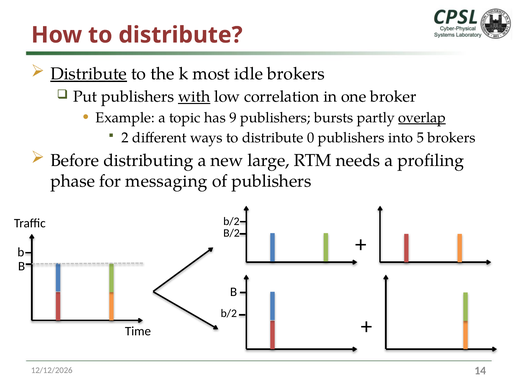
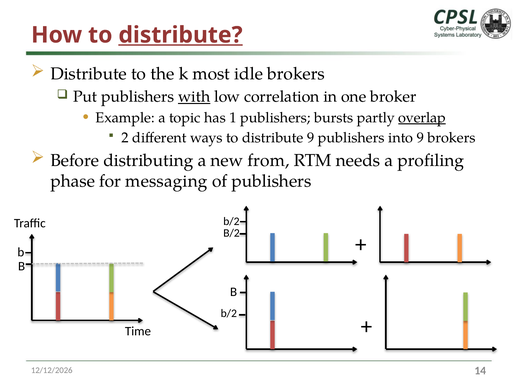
distribute at (180, 35) underline: none -> present
Distribute at (89, 74) underline: present -> none
9: 9 -> 1
distribute 0: 0 -> 9
into 5: 5 -> 9
large: large -> from
